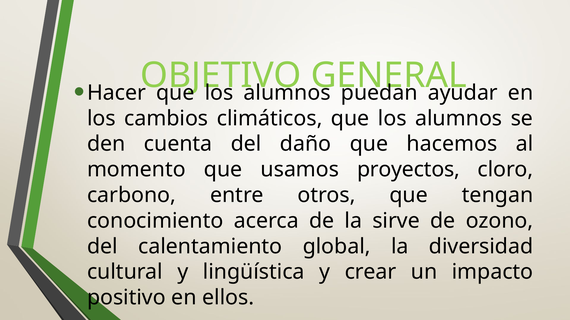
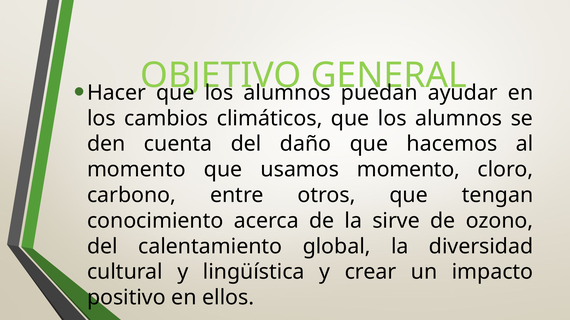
usamos proyectos: proyectos -> momento
